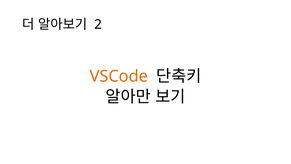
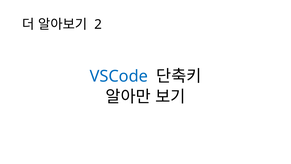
VSCode colour: orange -> blue
